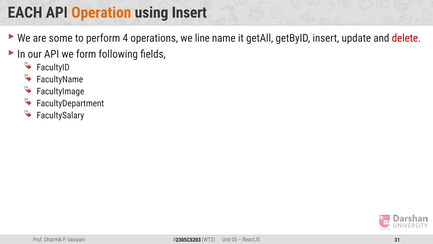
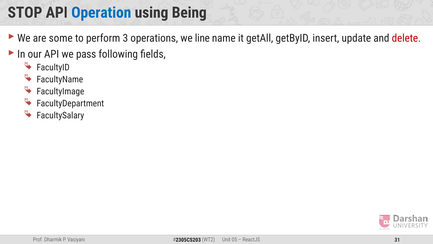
EACH: EACH -> STOP
Operation colour: orange -> blue
using Insert: Insert -> Being
4: 4 -> 3
form: form -> pass
